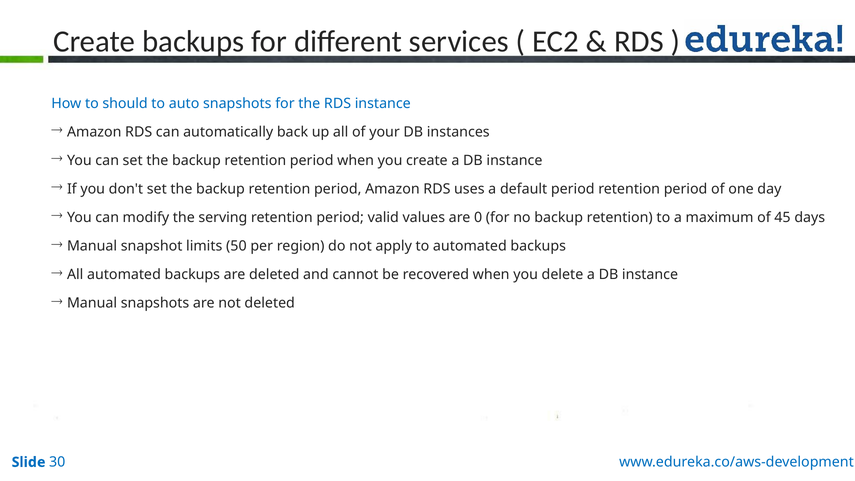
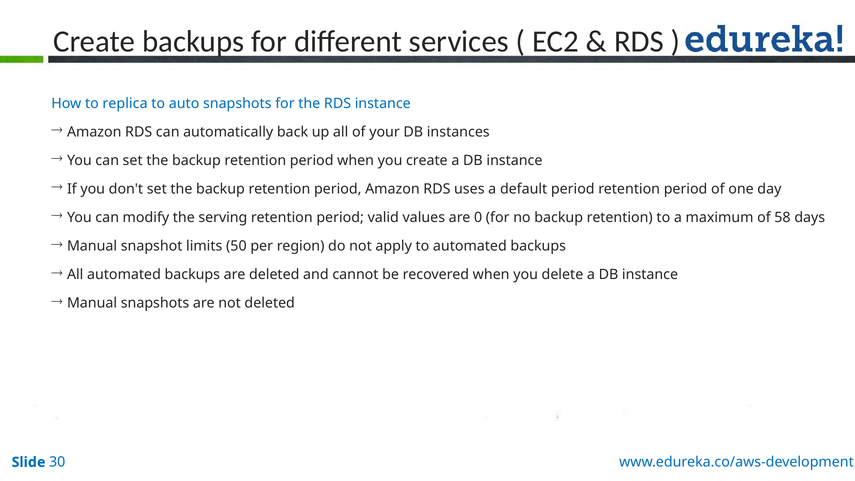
should: should -> replica
45: 45 -> 58
